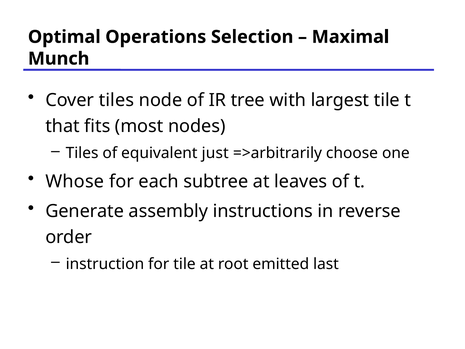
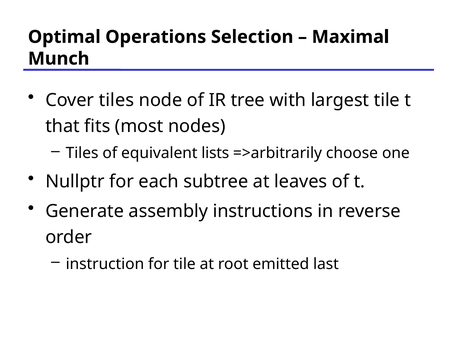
just: just -> lists
Whose: Whose -> Nullptr
